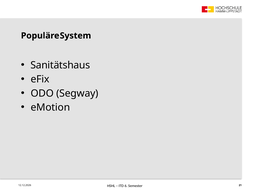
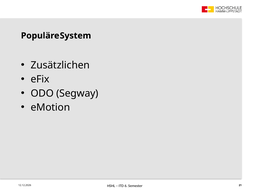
Sanitätshaus: Sanitätshaus -> Zusätzlichen
